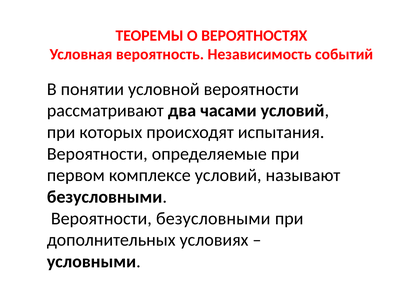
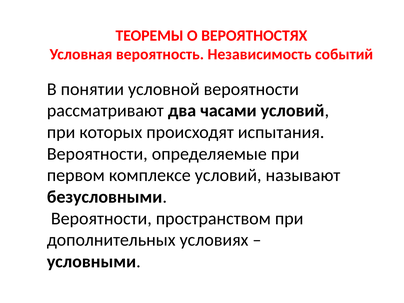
Вероятности безусловными: безусловными -> пространством
